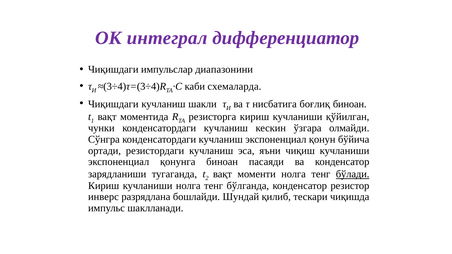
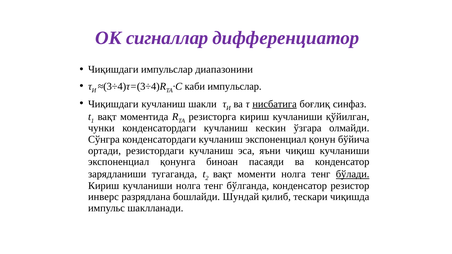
интеграл: интеграл -> сигналлар
каби схемаларда: схемаларда -> импульслар
нисбатига underline: none -> present
боғлиқ биноан: биноан -> синфаз
